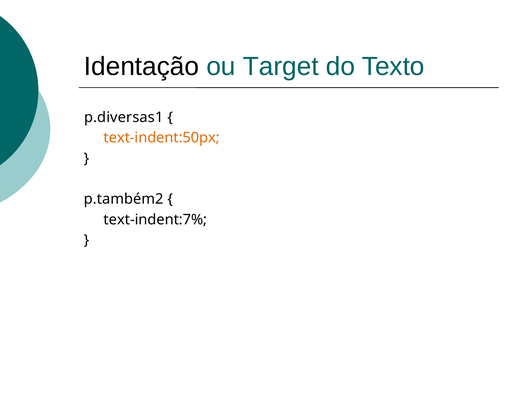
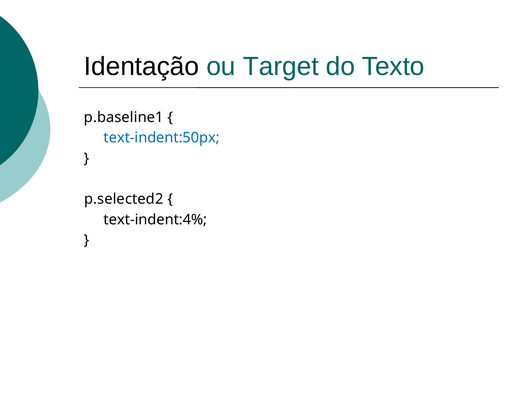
p.diversas1: p.diversas1 -> p.baseline1
text-indent:50px colour: orange -> blue
p.também2: p.também2 -> p.selected2
text-indent:7%: text-indent:7% -> text-indent:4%
